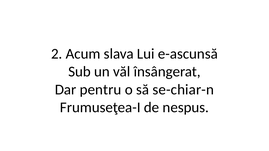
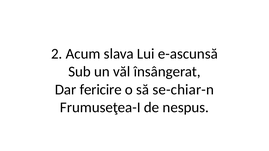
pentru: pentru -> fericire
